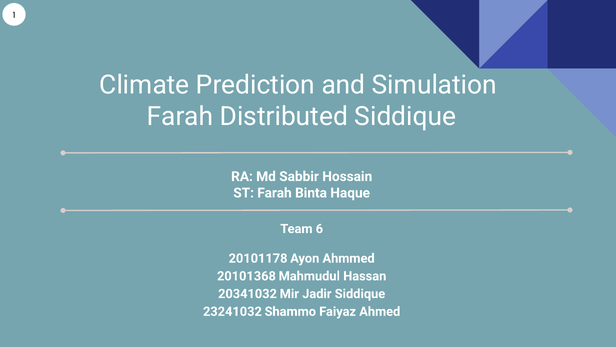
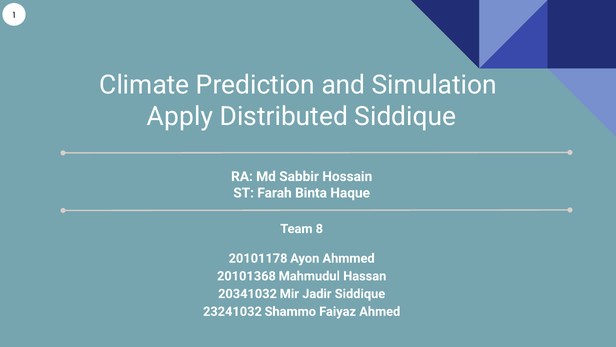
Farah at (180, 116): Farah -> Apply
6: 6 -> 8
